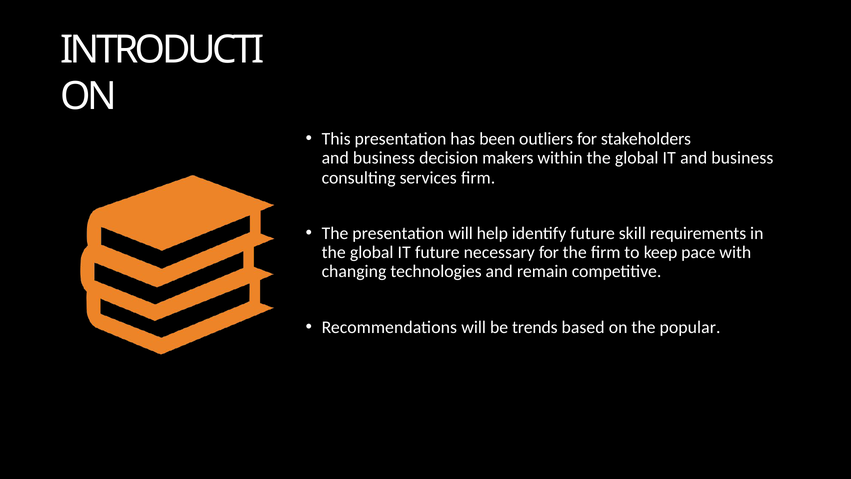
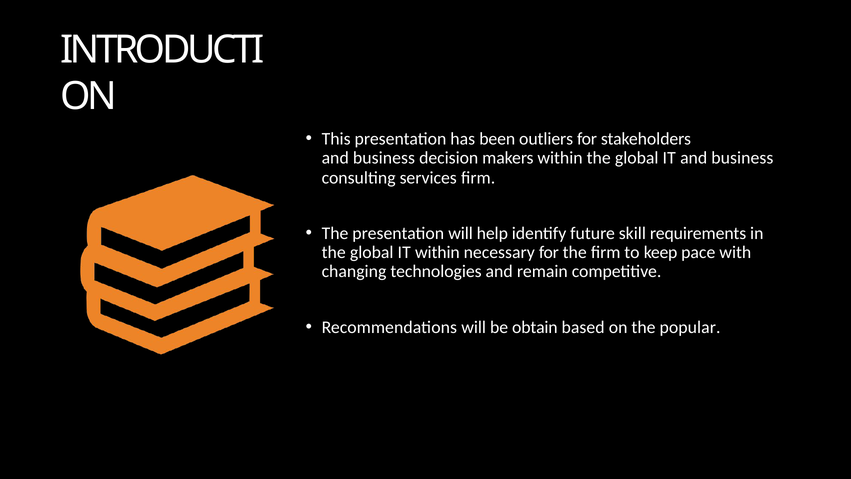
IT future: future -> within
trends: trends -> obtain
